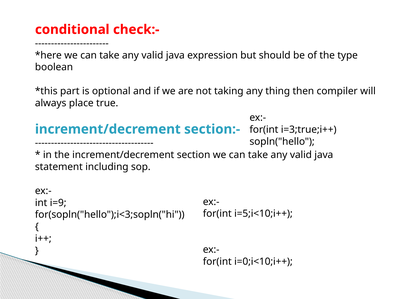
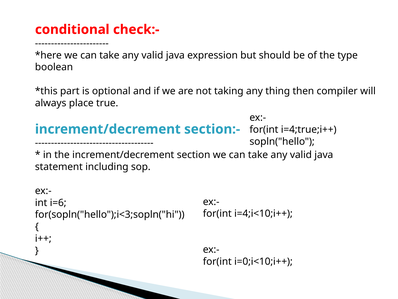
i=3;true;i++: i=3;true;i++ -> i=4;true;i++
i=9: i=9 -> i=6
i=5;i<10;i++: i=5;i<10;i++ -> i=4;i<10;i++
